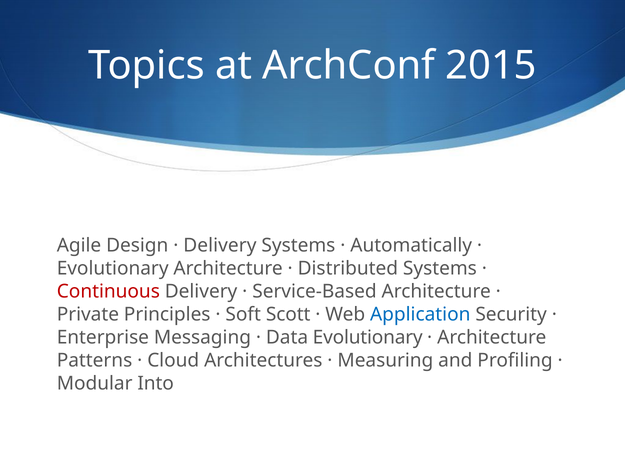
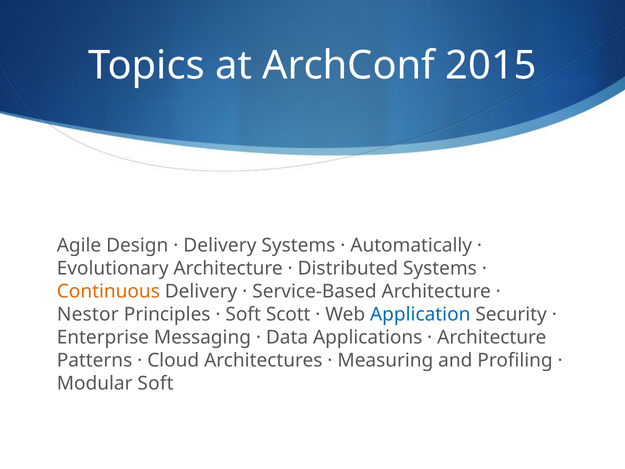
Continuous colour: red -> orange
Private: Private -> Nestor
Data Evolutionary: Evolutionary -> Applications
Modular Into: Into -> Soft
